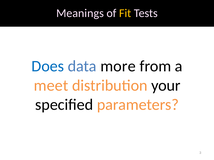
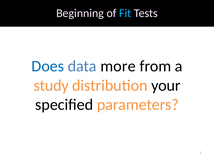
Meanings: Meanings -> Beginning
Fit colour: yellow -> light blue
meet: meet -> study
